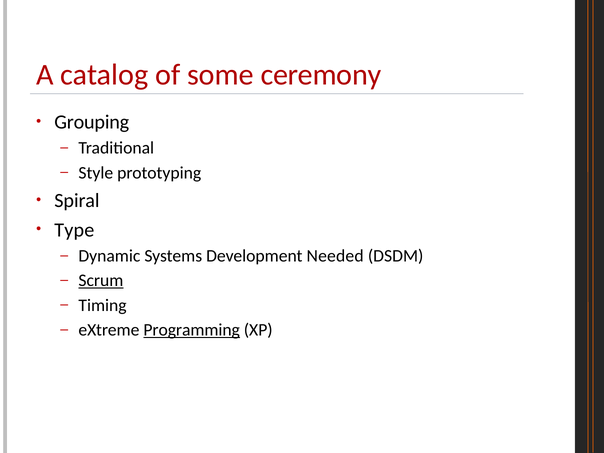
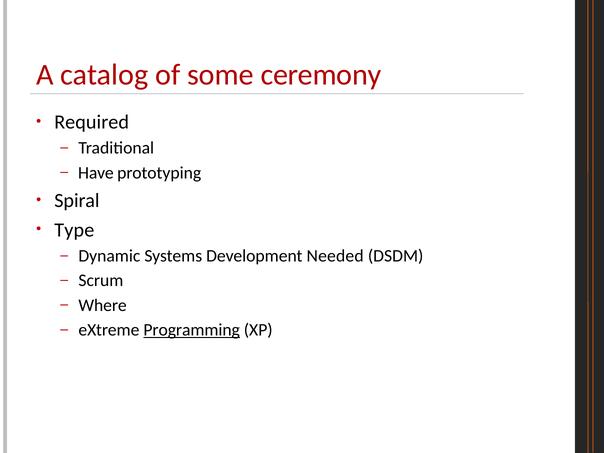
Grouping: Grouping -> Required
Style: Style -> Have
Scrum underline: present -> none
Timing: Timing -> Where
